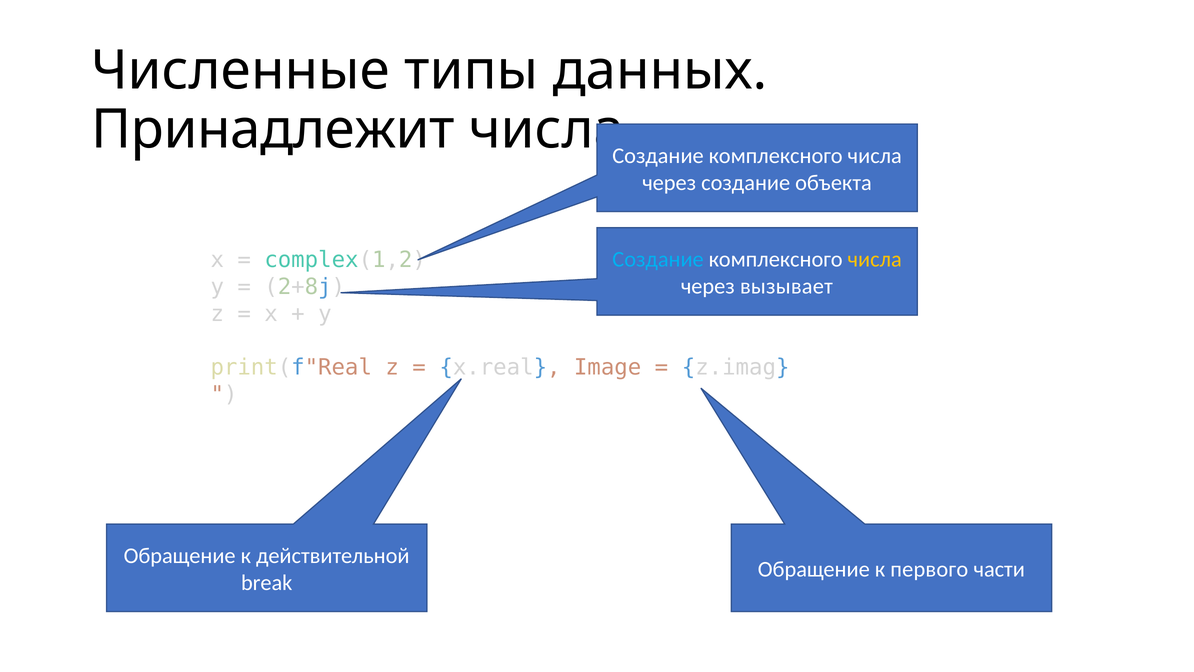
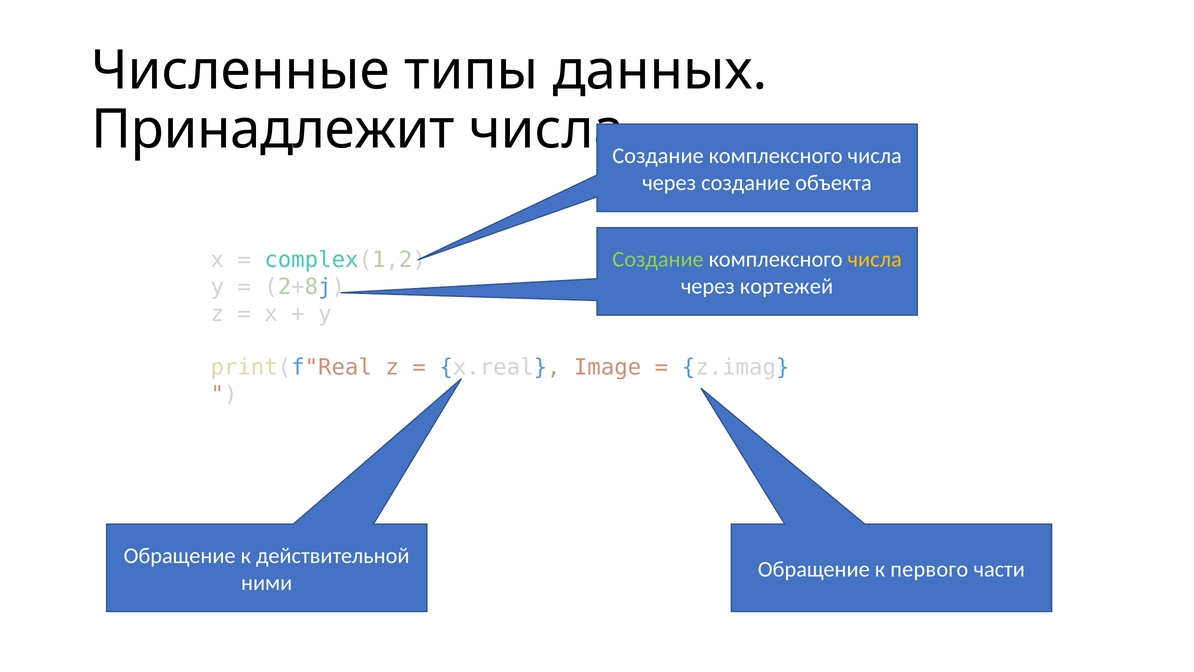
Создание at (658, 259) colour: light blue -> light green
вызывает: вызывает -> кортежей
break: break -> ними
